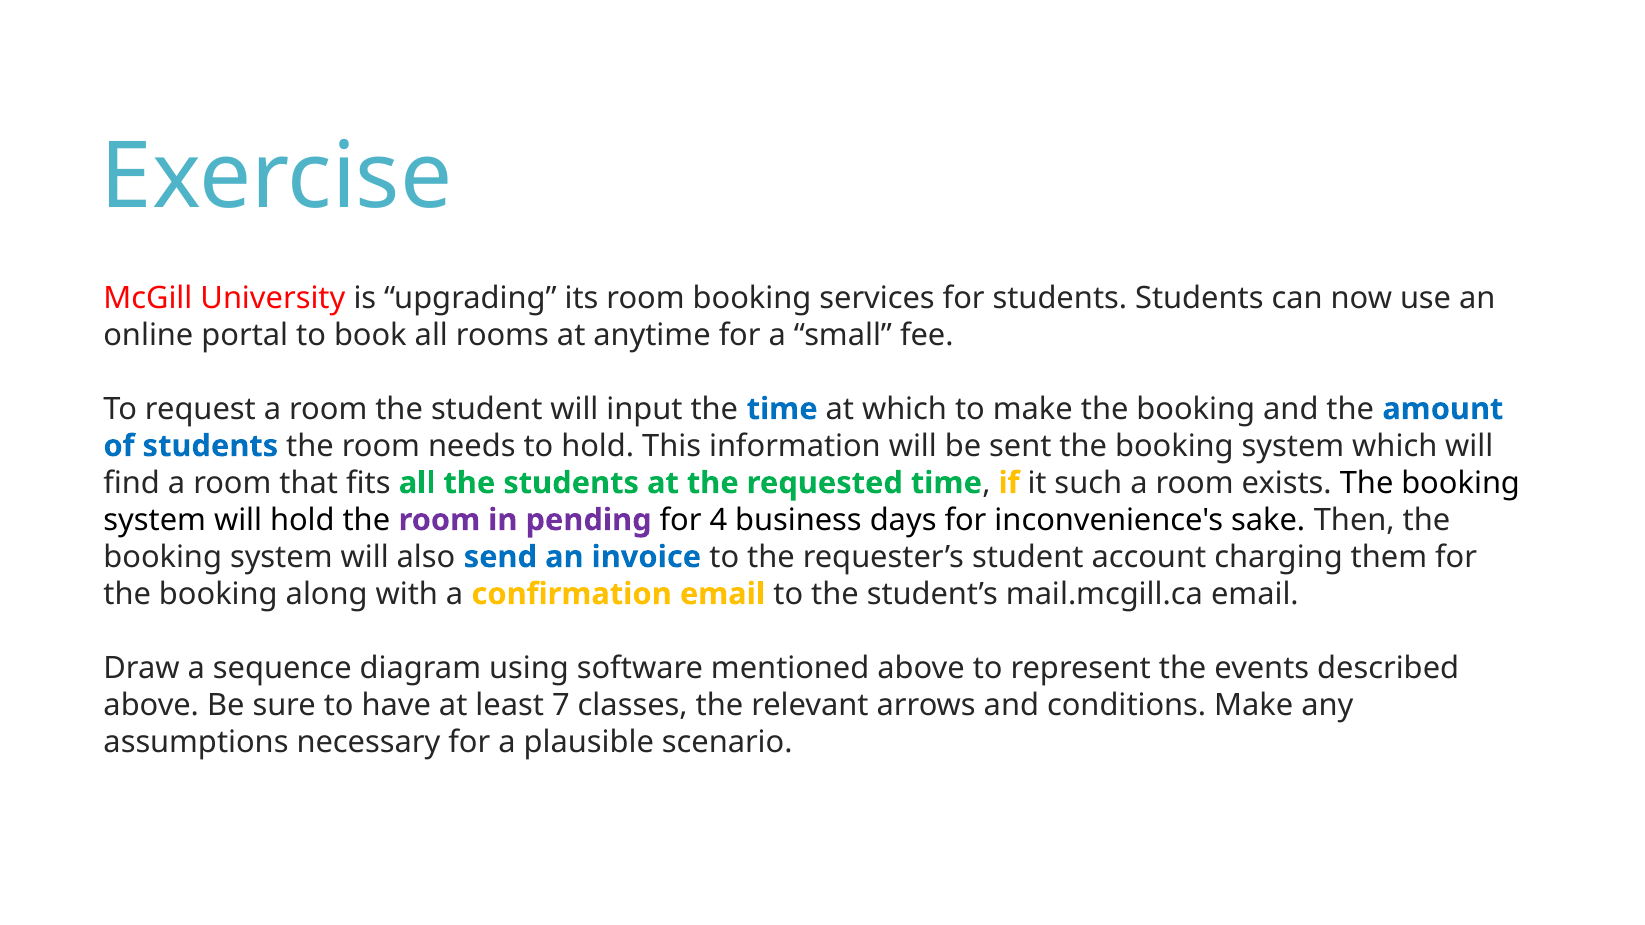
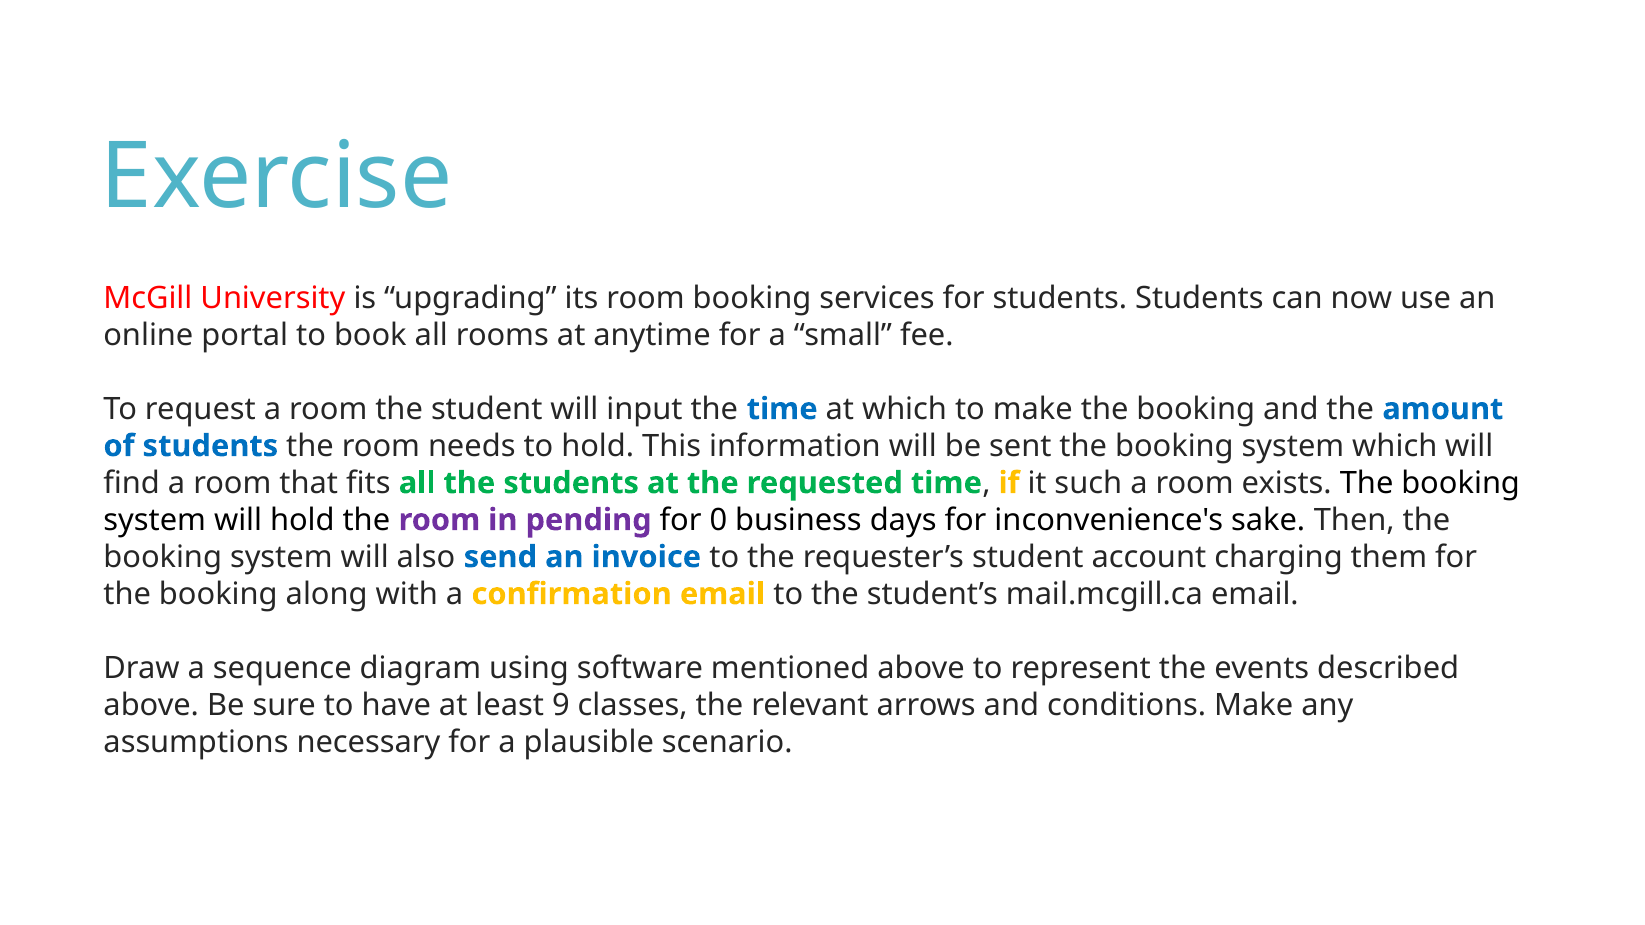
4: 4 -> 0
7: 7 -> 9
